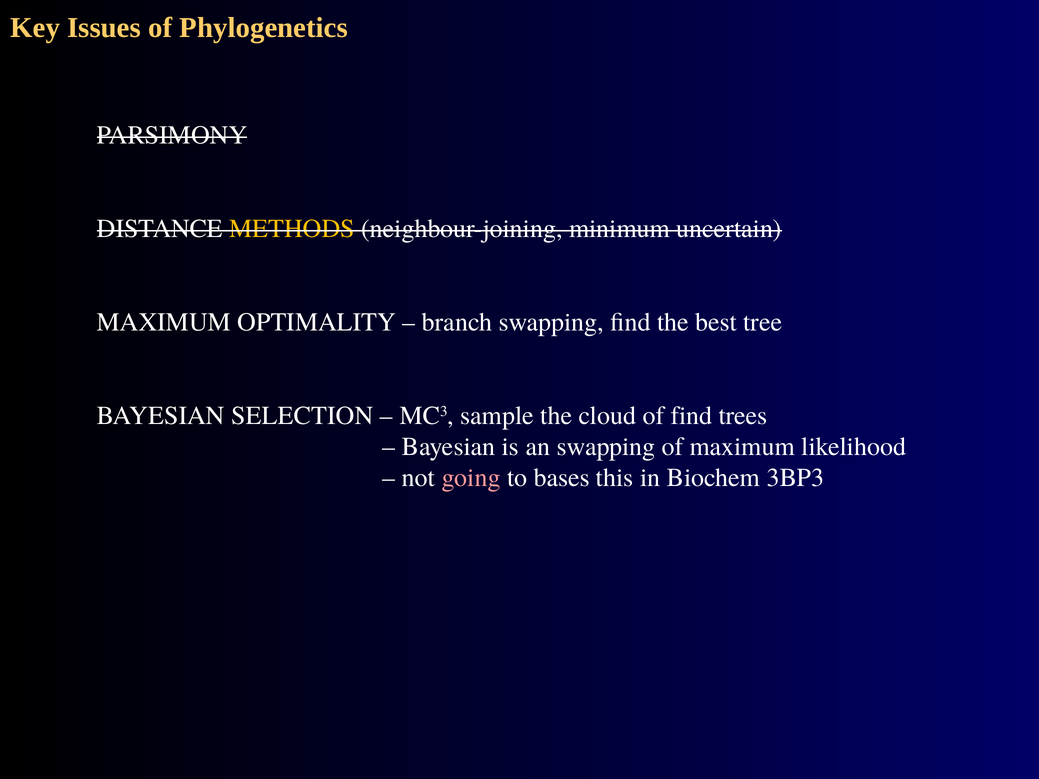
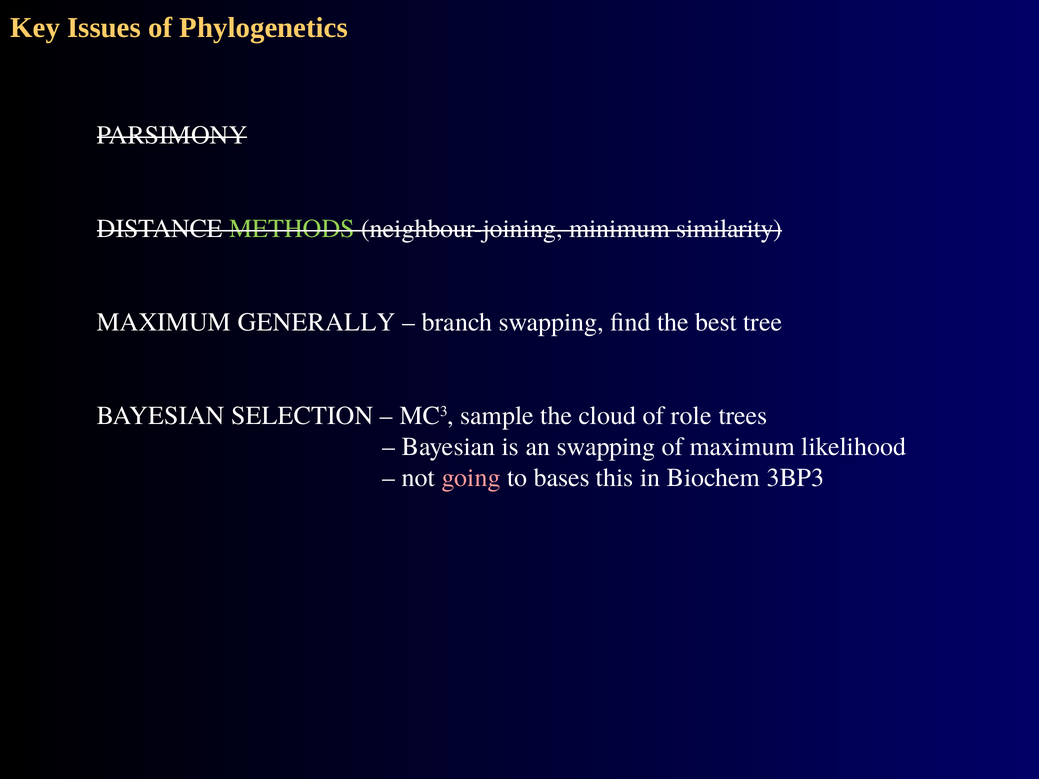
METHODS colour: yellow -> light green
uncertain: uncertain -> similarity
OPTIMALITY: OPTIMALITY -> GENERALLY
of find: find -> role
